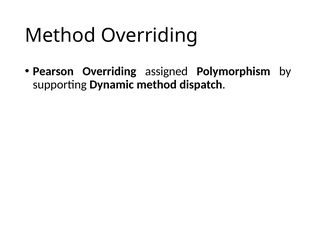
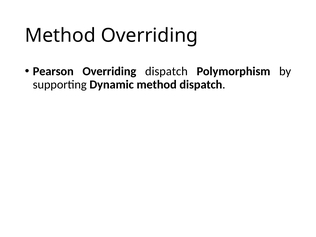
Overriding assigned: assigned -> dispatch
